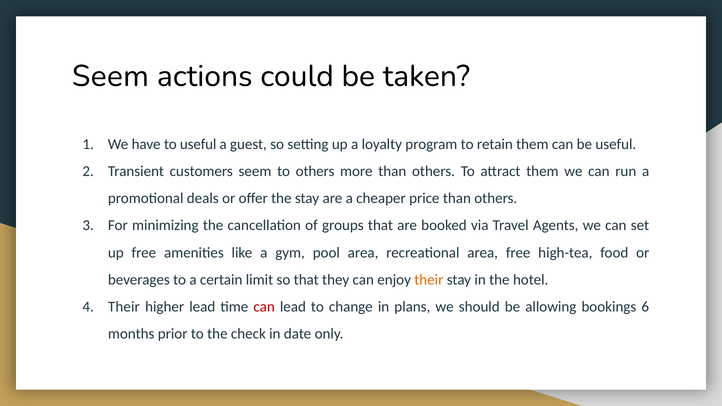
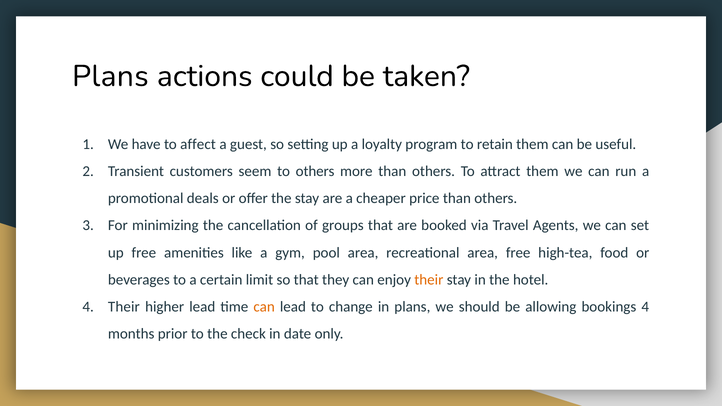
Seem at (110, 76): Seem -> Plans
to useful: useful -> affect
can at (264, 307) colour: red -> orange
bookings 6: 6 -> 4
